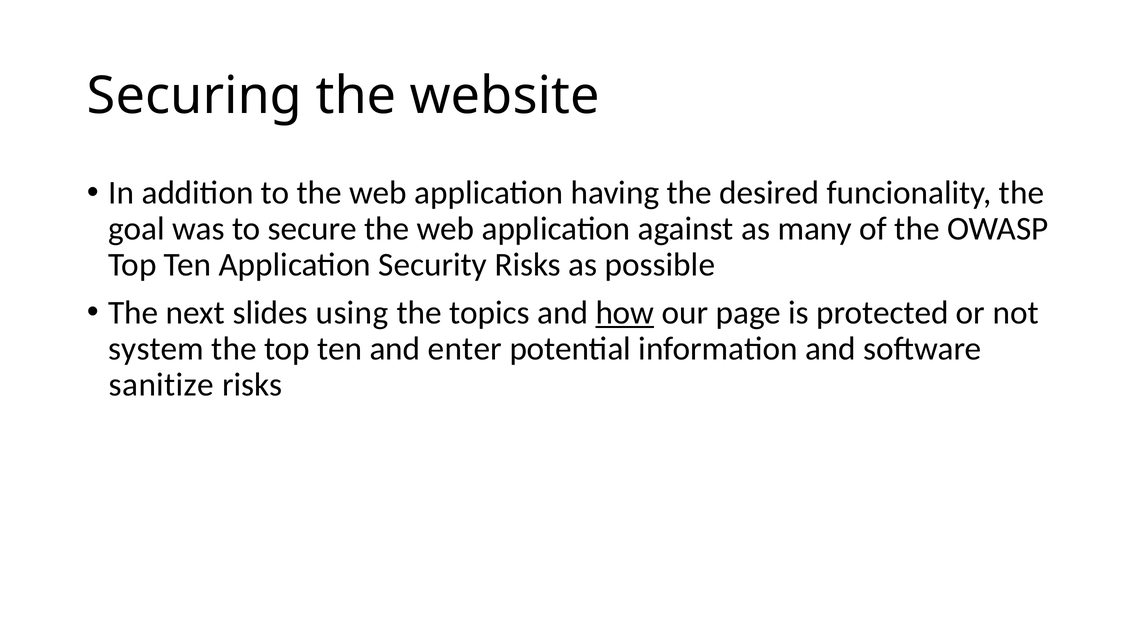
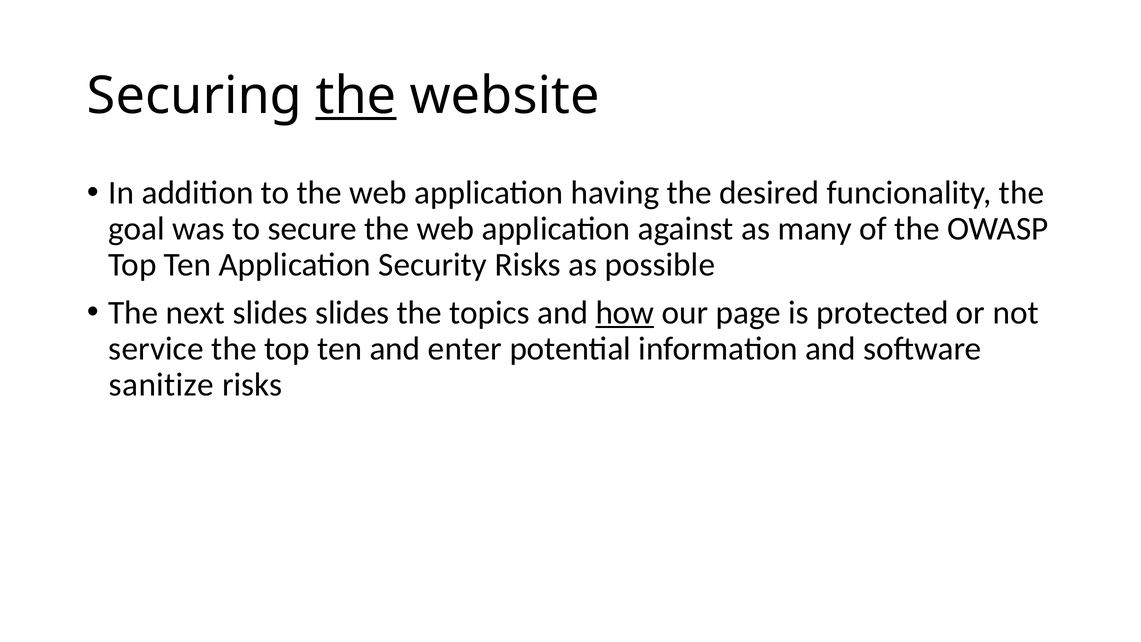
the at (356, 96) underline: none -> present
slides using: using -> slides
system: system -> service
